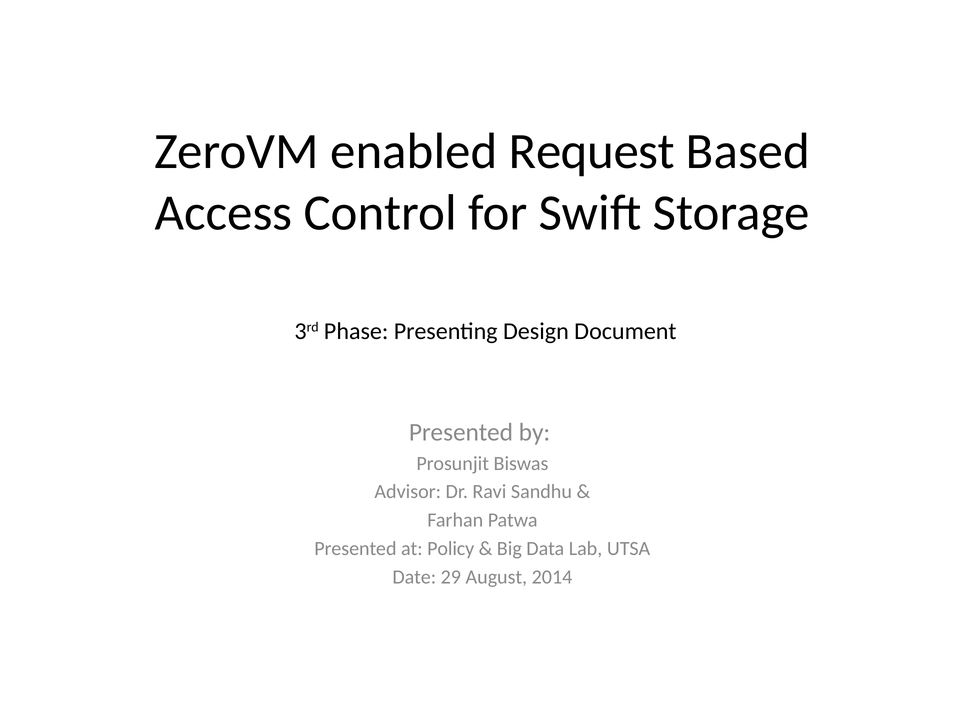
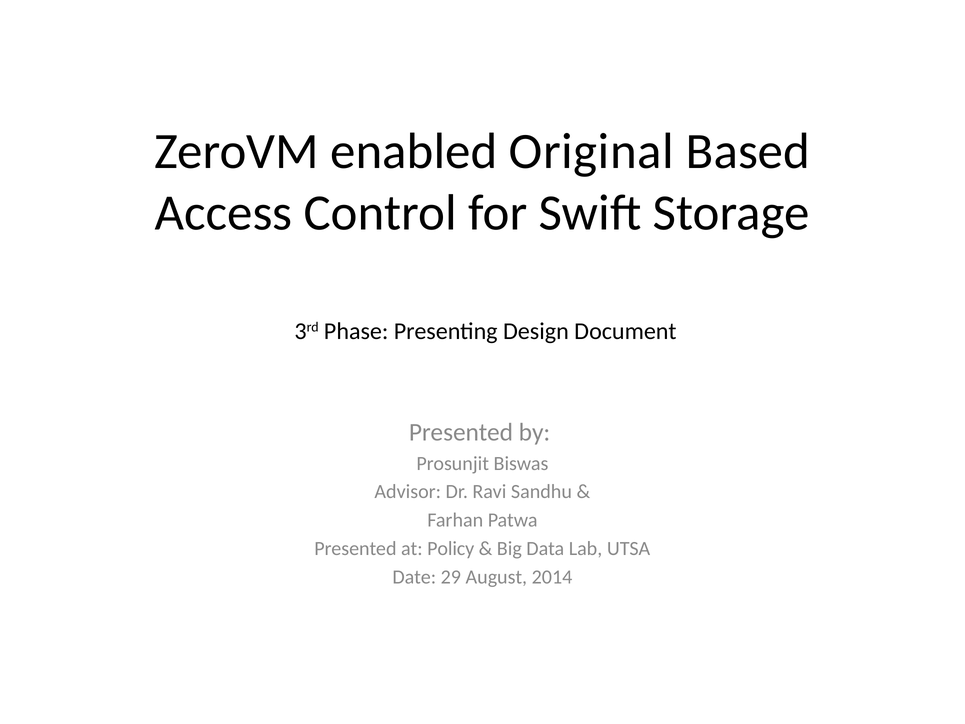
Request: Request -> Original
